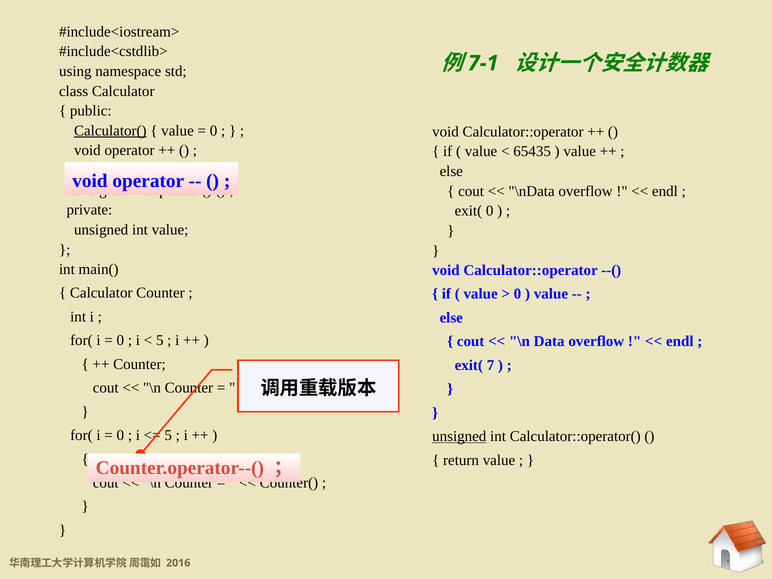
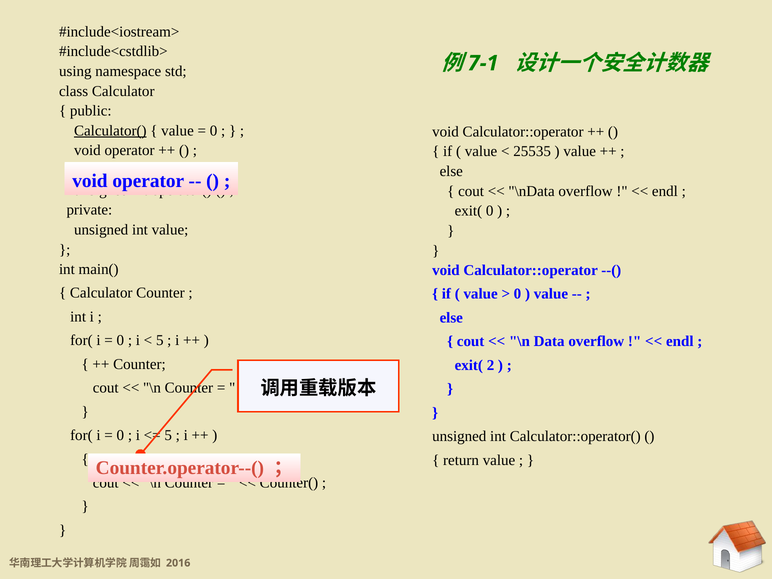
65435: 65435 -> 25535
7: 7 -> 2
unsigned at (459, 436) underline: present -> none
